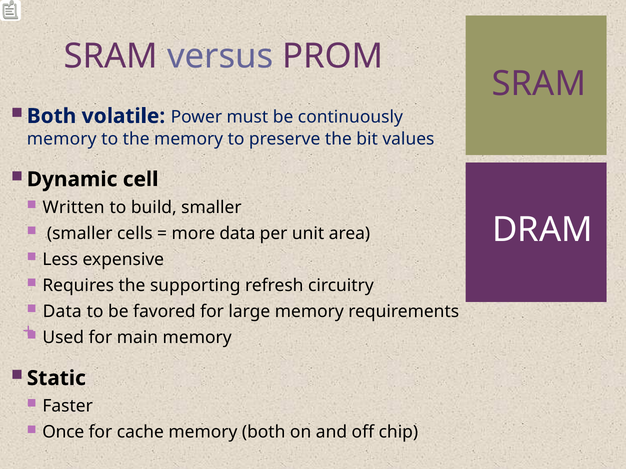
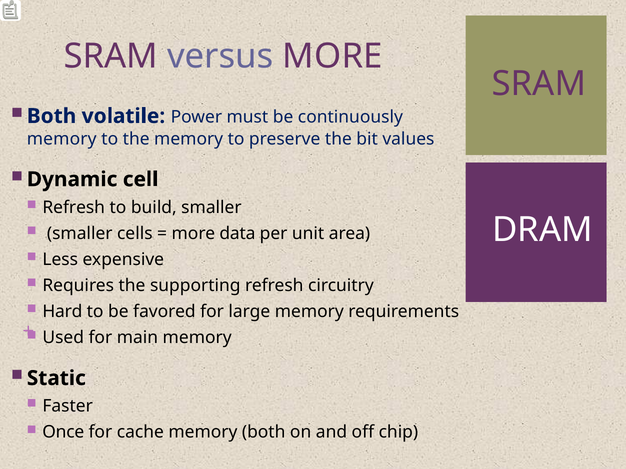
versus PROM: PROM -> MORE
Written at (74, 207): Written -> Refresh
Data at (62, 312): Data -> Hard
